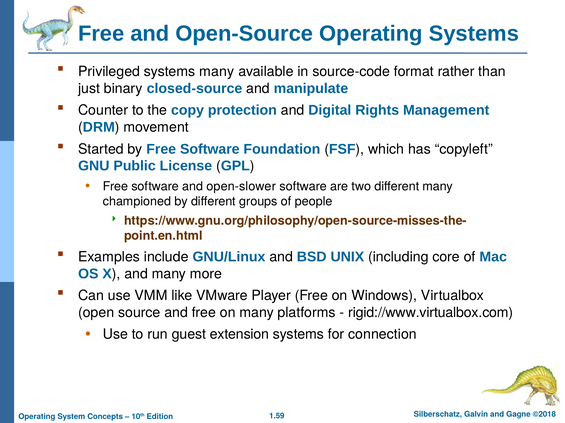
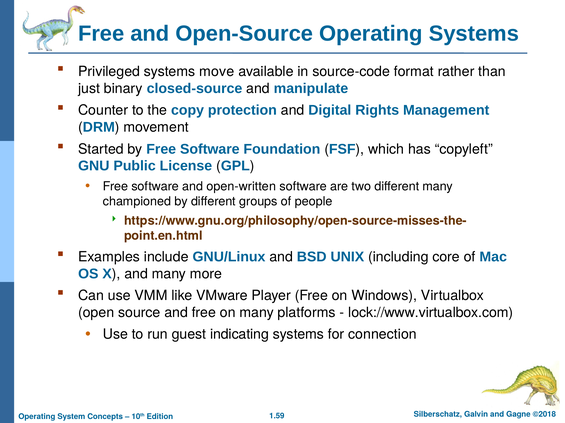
systems many: many -> move
open-slower: open-slower -> open-written
rigid://www.virtualbox.com: rigid://www.virtualbox.com -> lock://www.virtualbox.com
extension: extension -> indicating
